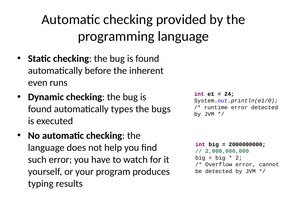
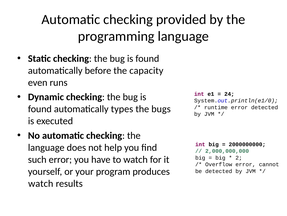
inherent: inherent -> capacity
typing at (41, 183): typing -> watch
